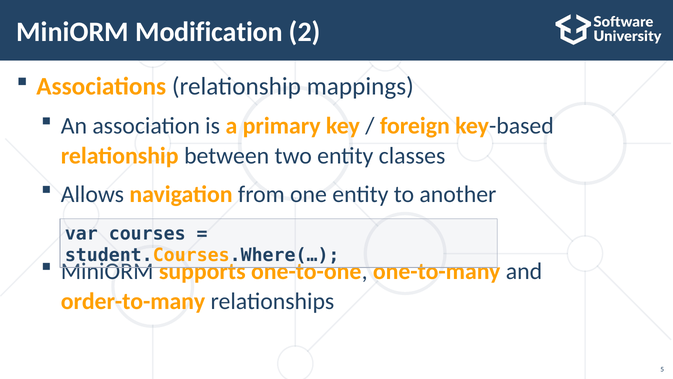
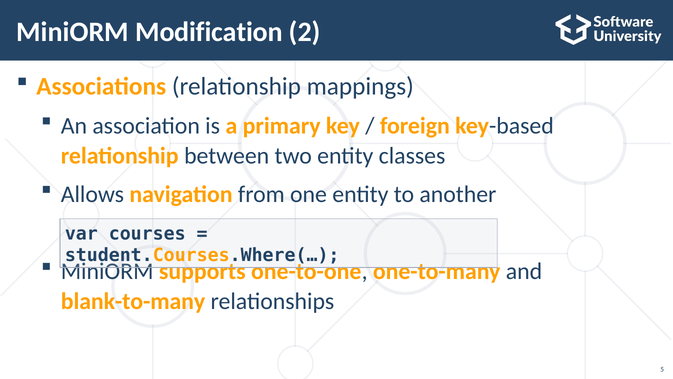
order-to-many: order-to-many -> blank-to-many
